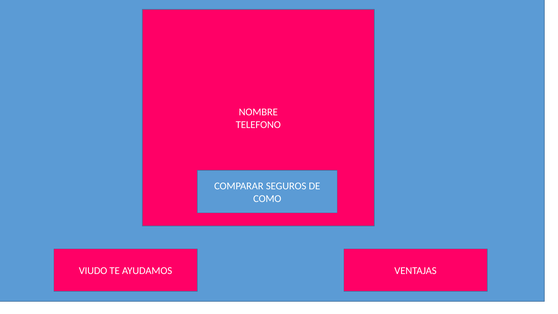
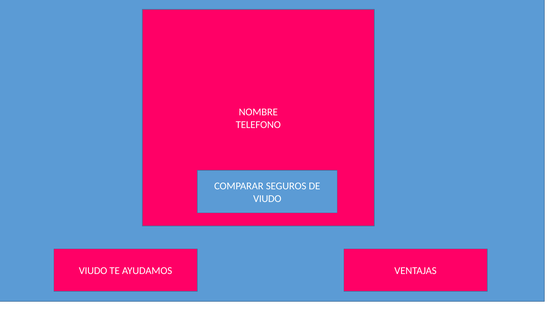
COMO at (267, 199): COMO -> VIUDO
